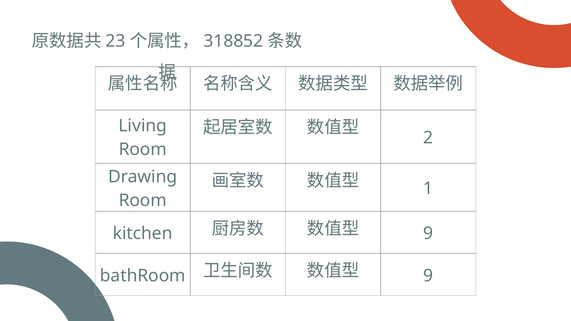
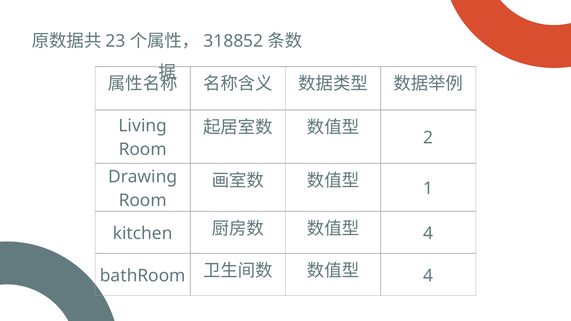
9 at (428, 234): 9 -> 4
9 at (428, 276): 9 -> 4
